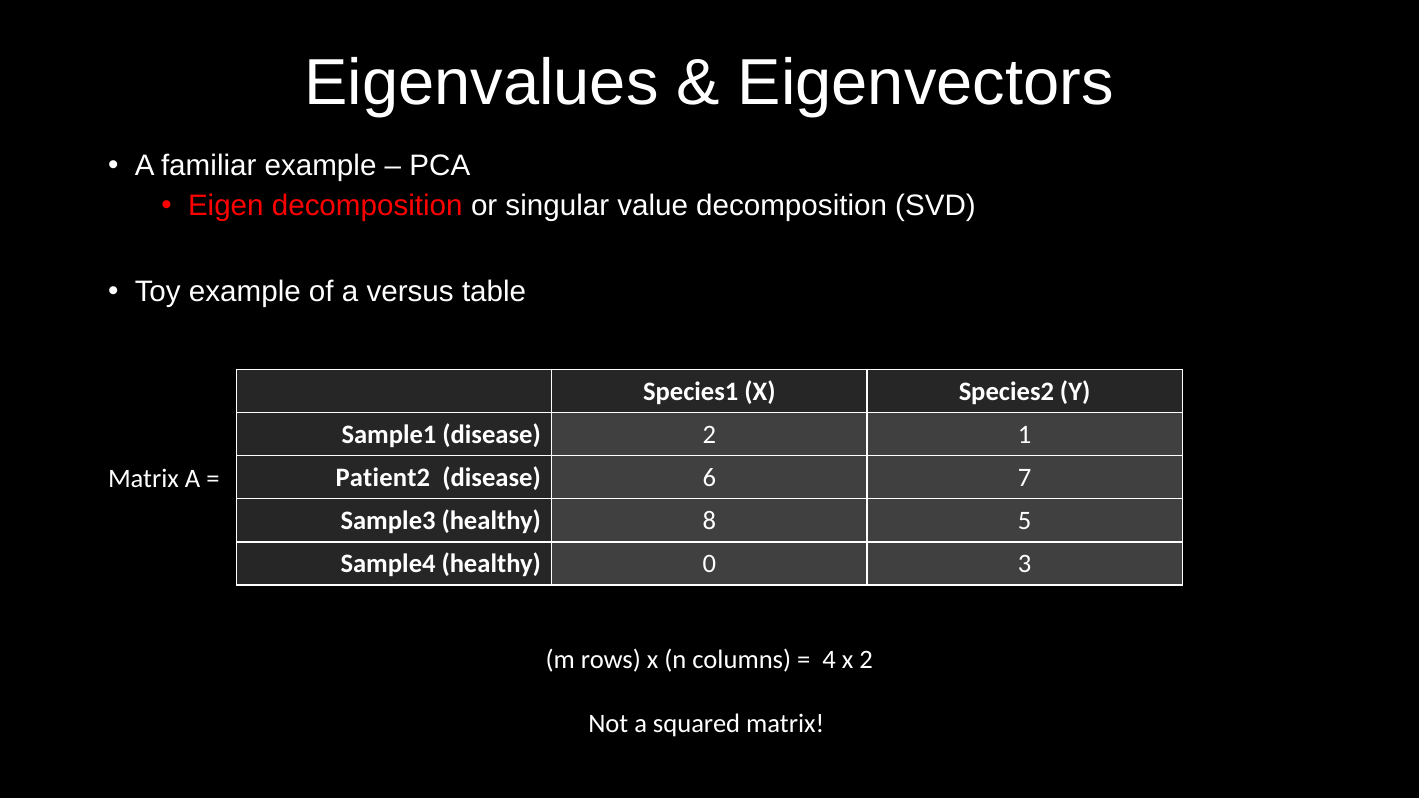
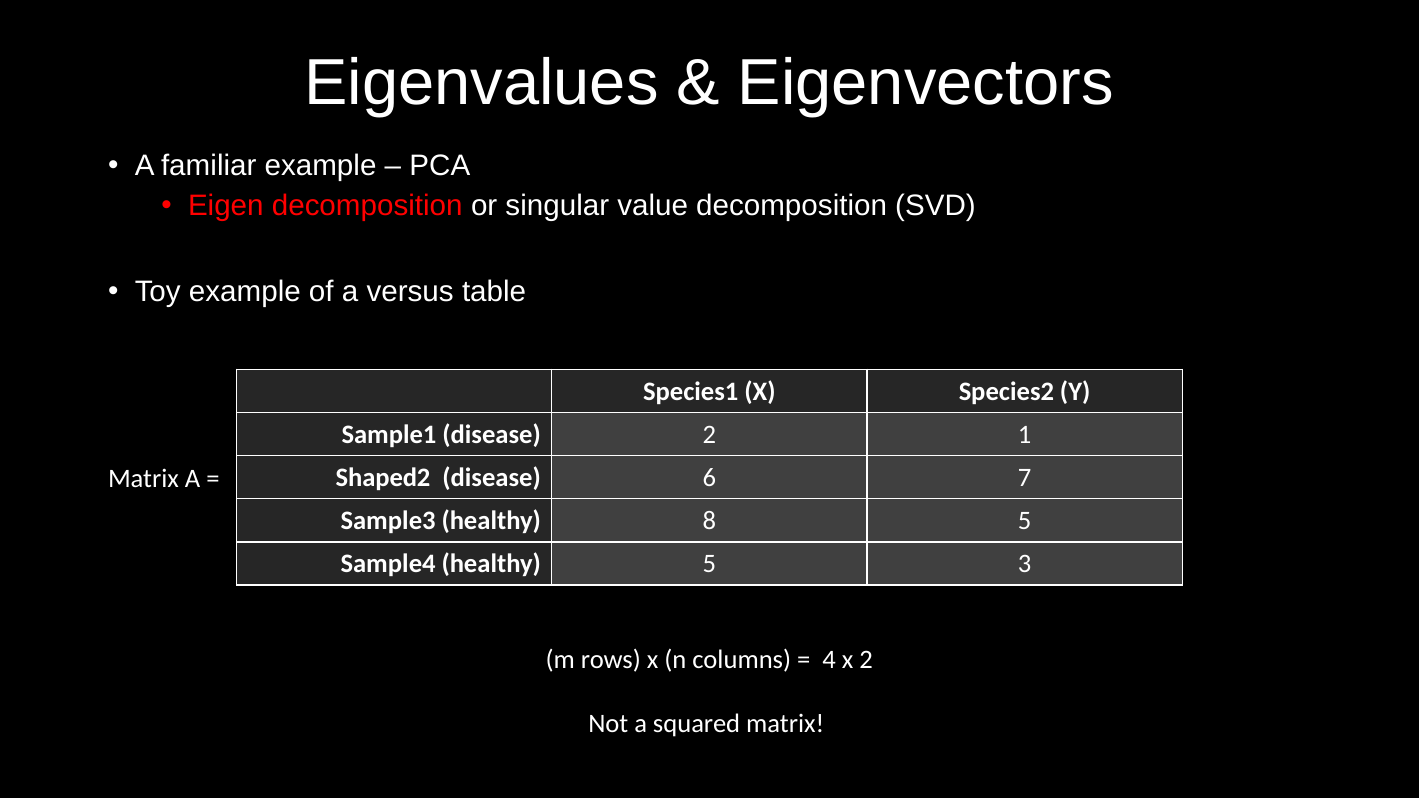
Patient2: Patient2 -> Shaped2
healthy 0: 0 -> 5
